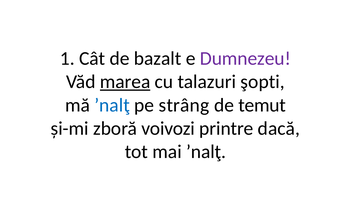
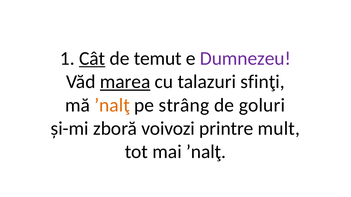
Cât underline: none -> present
bazalt: bazalt -> temut
şopti: şopti -> sfinţi
ʼnalţ at (112, 105) colour: blue -> orange
temut: temut -> goluri
dacă: dacă -> mult
